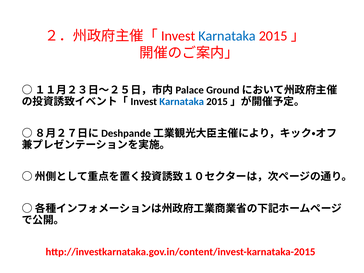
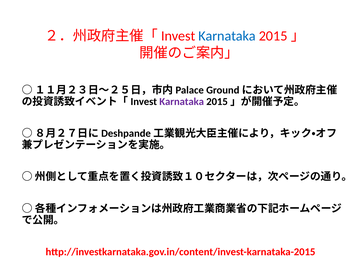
Karnataka at (182, 102) colour: blue -> purple
